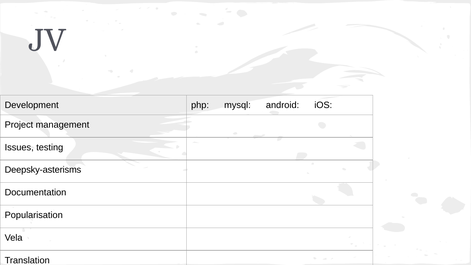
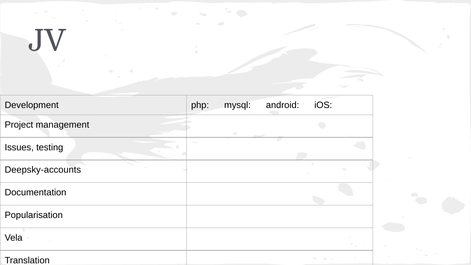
Deepsky-asterisms: Deepsky-asterisms -> Deepsky-accounts
